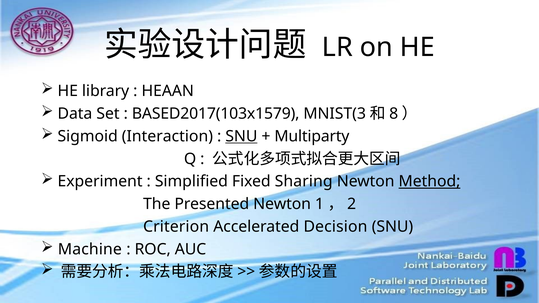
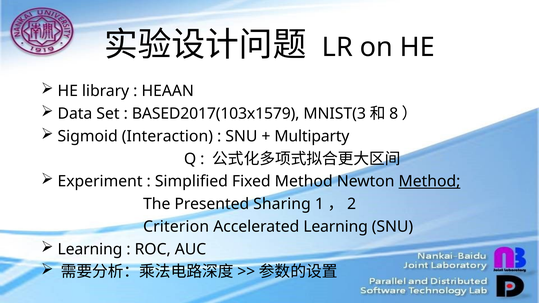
SNU at (241, 136) underline: present -> none
Fixed Sharing: Sharing -> Method
Presented Newton: Newton -> Sharing
Accelerated Decision: Decision -> Learning
Machine at (90, 249): Machine -> Learning
